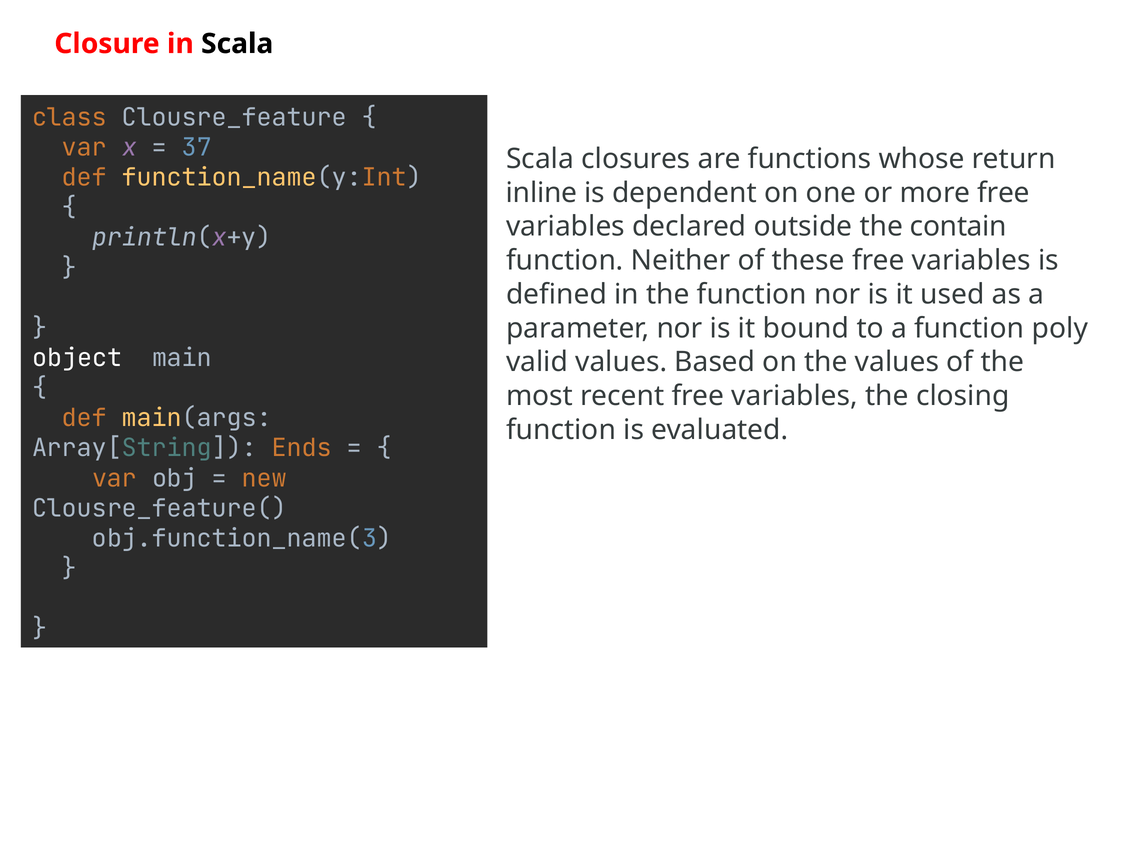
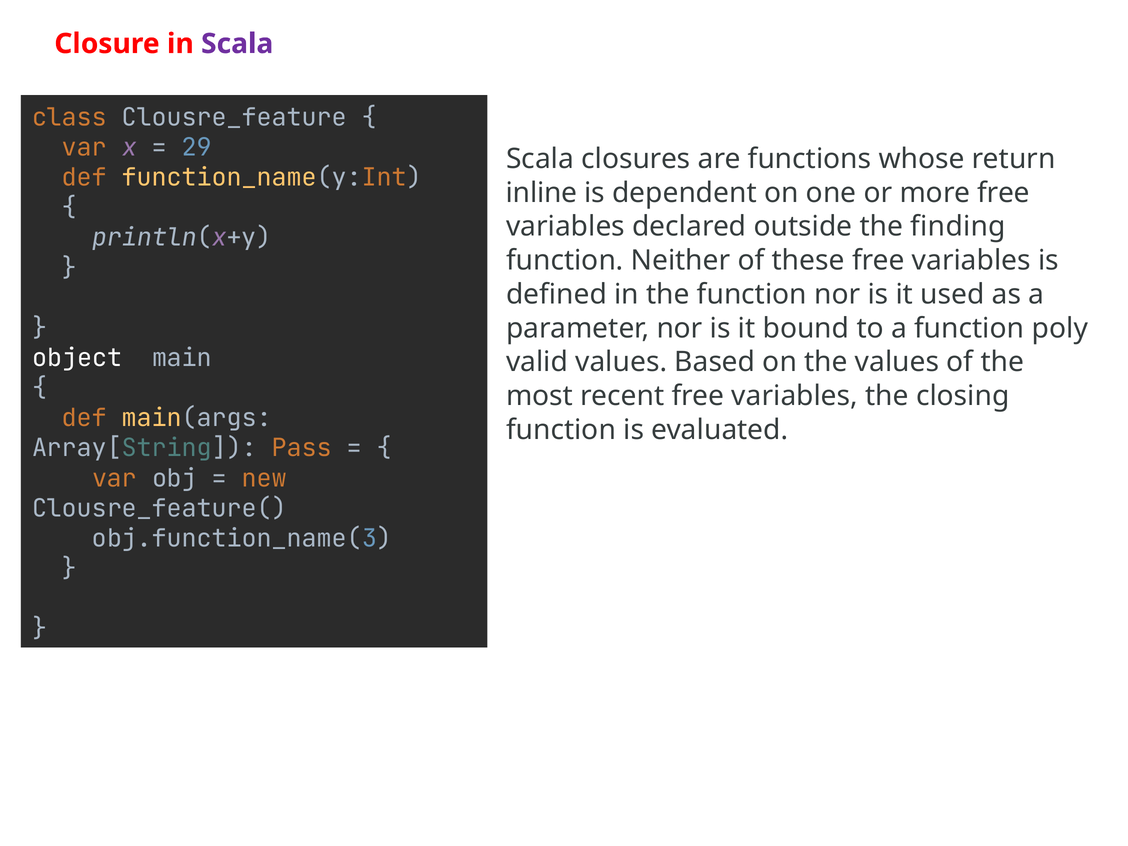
Scala at (237, 44) colour: black -> purple
37: 37 -> 29
contain: contain -> finding
Ends: Ends -> Pass
